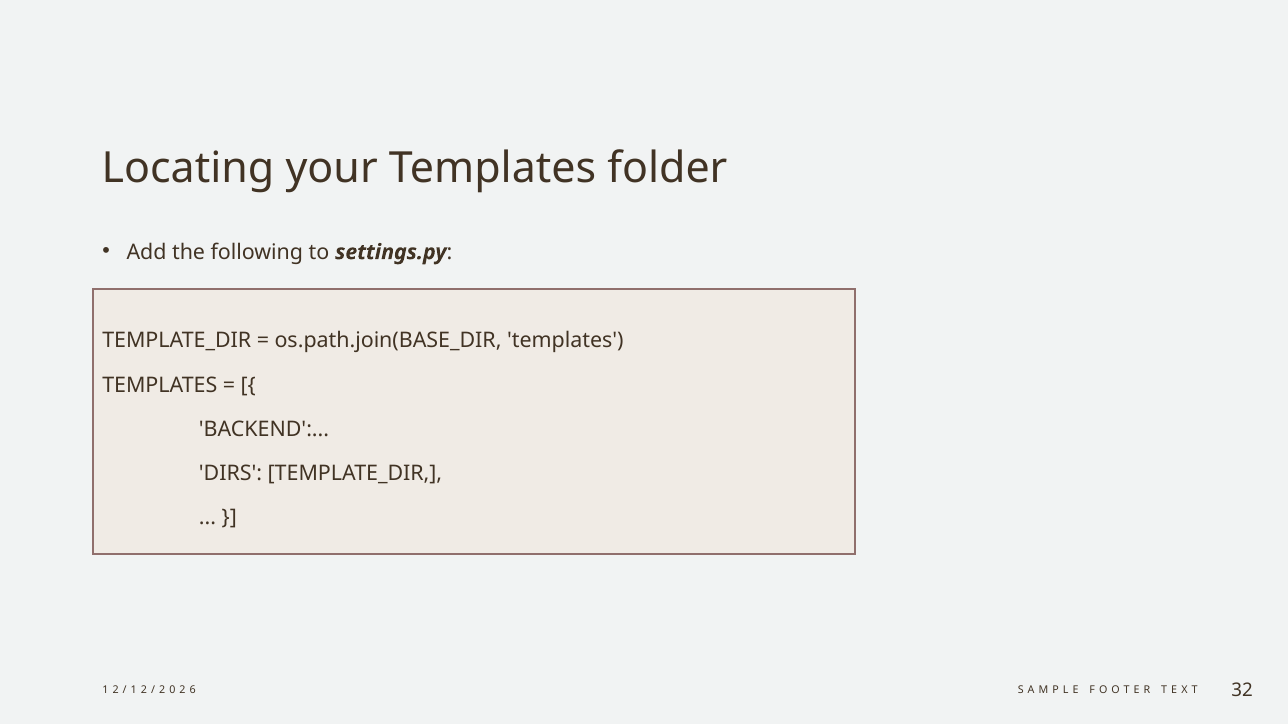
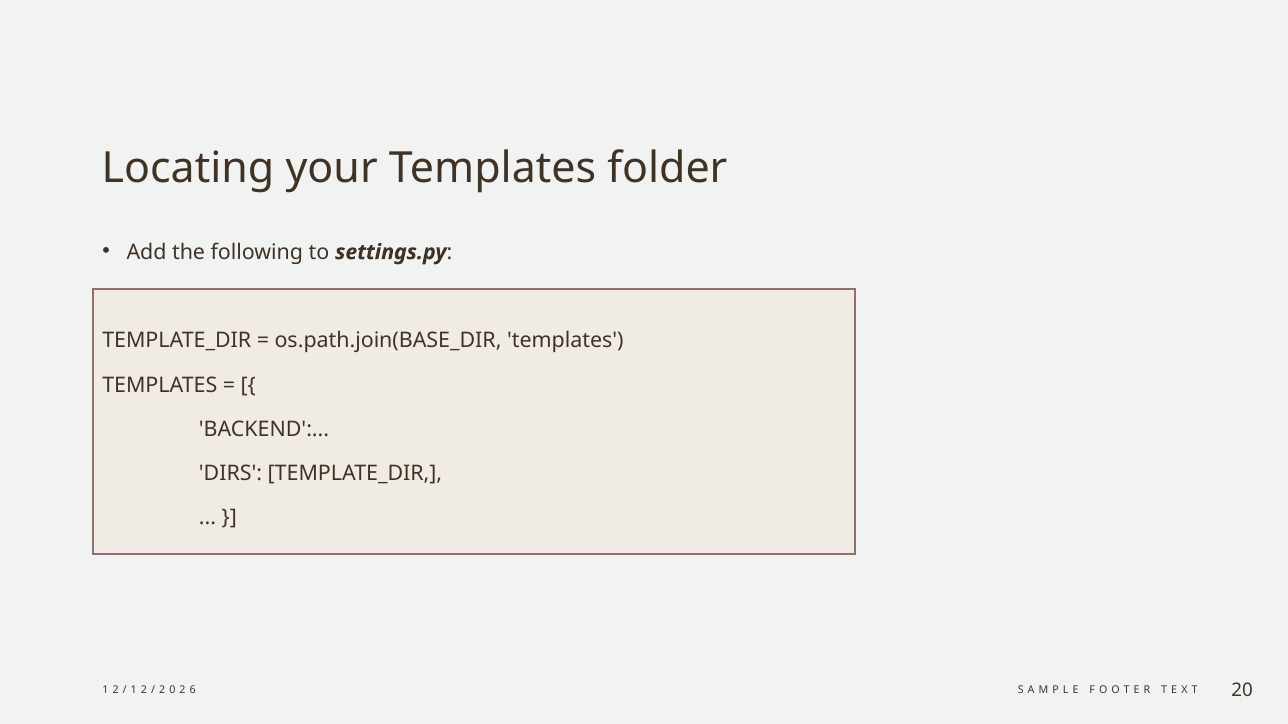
32: 32 -> 20
